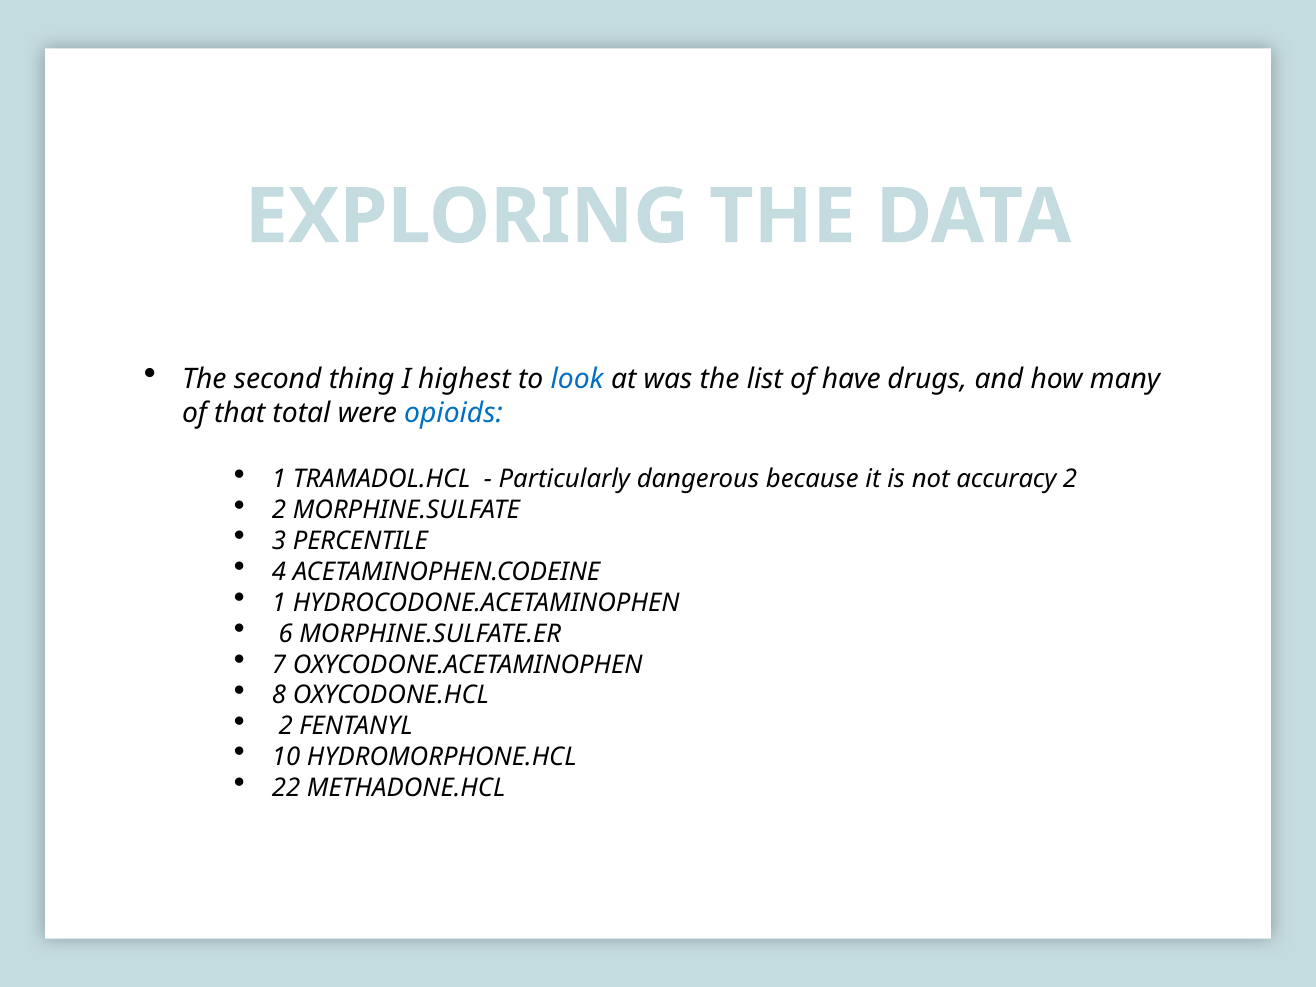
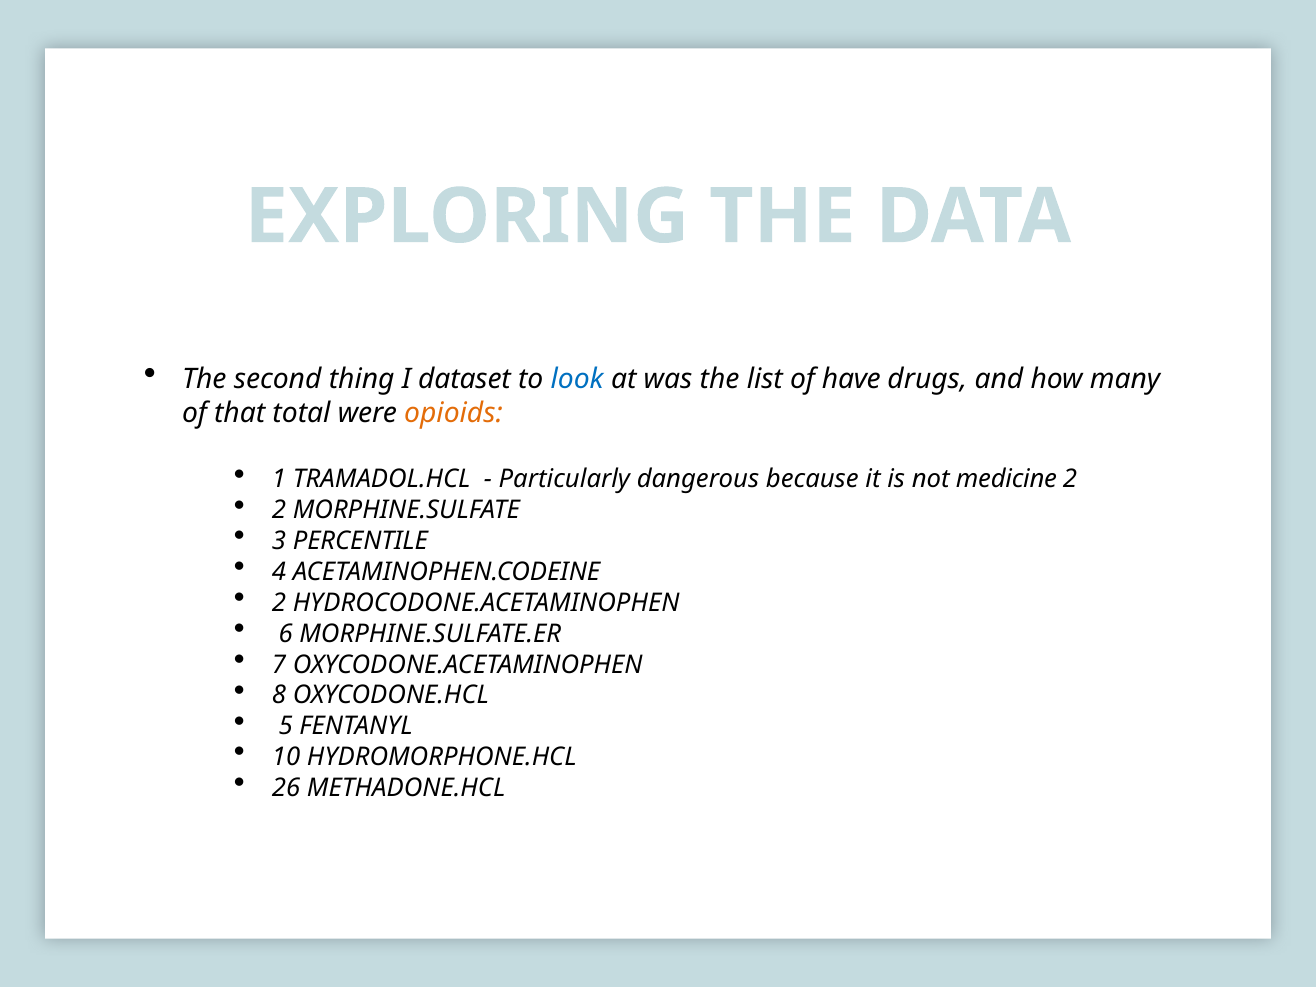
highest: highest -> dataset
opioids colour: blue -> orange
accuracy: accuracy -> medicine
1 at (279, 603): 1 -> 2
2 at (286, 726): 2 -> 5
22: 22 -> 26
